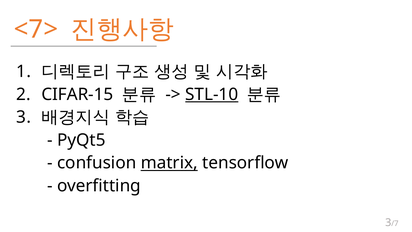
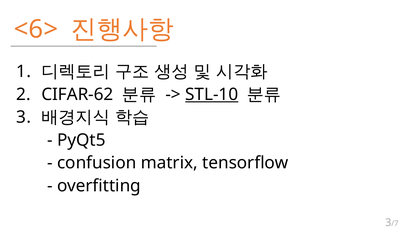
<7>: <7> -> <6>
CIFAR-15: CIFAR-15 -> CIFAR-62
matrix underline: present -> none
